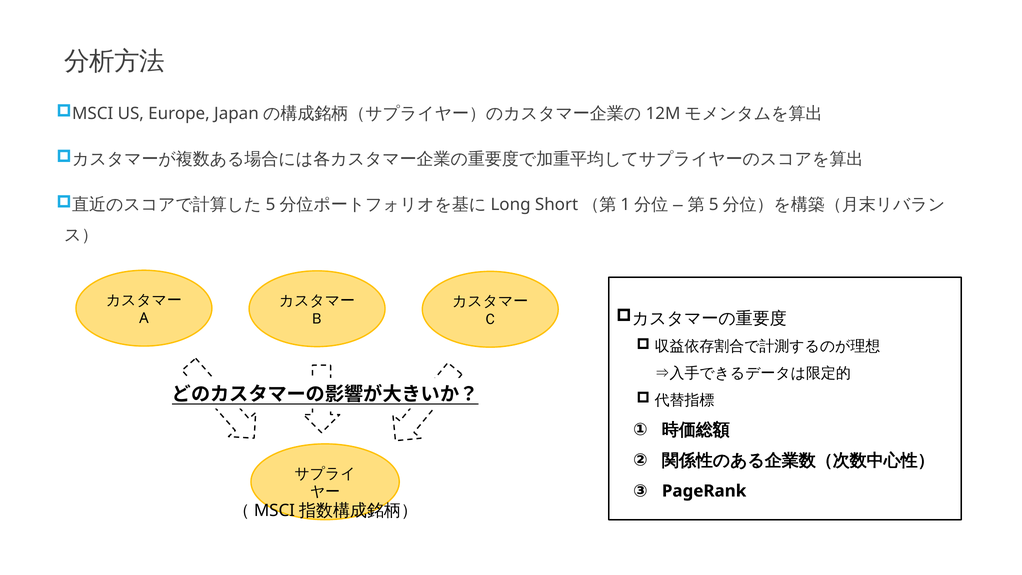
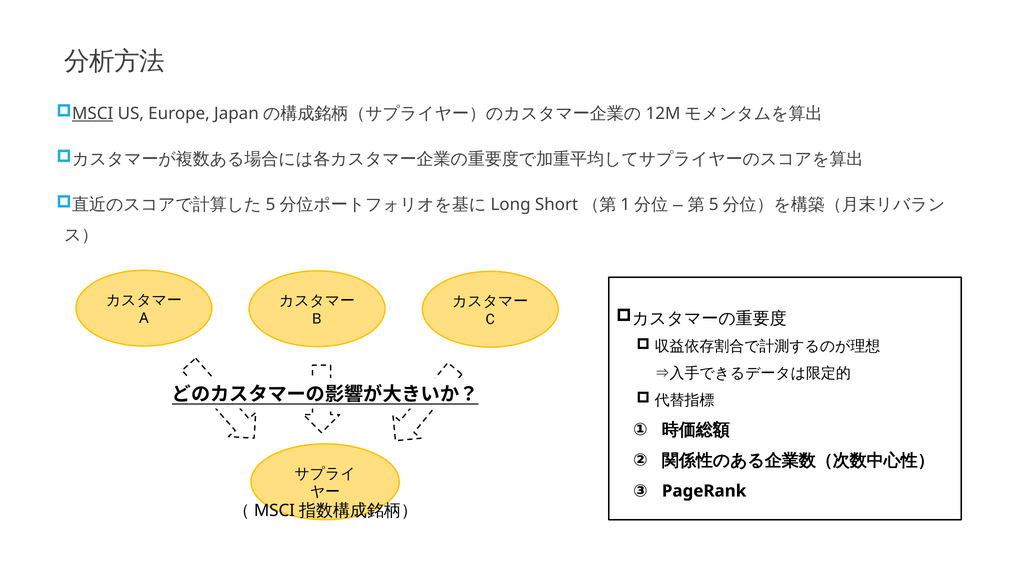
MSCI underline: none -> present
